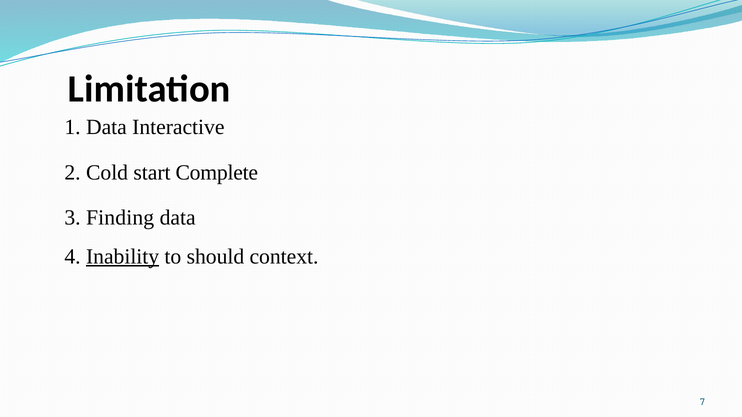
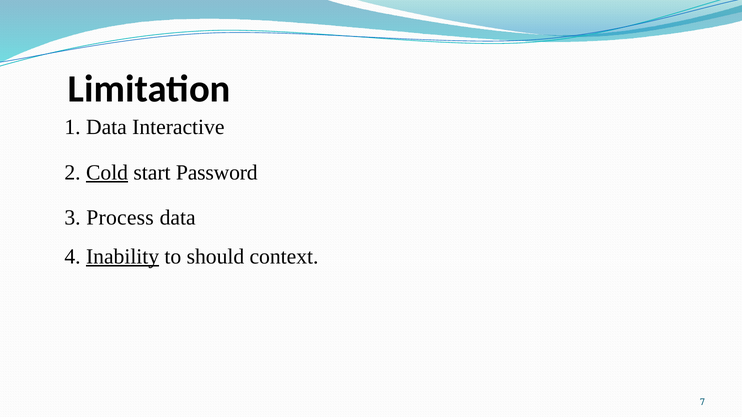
Cold underline: none -> present
Complete: Complete -> Password
Finding: Finding -> Process
